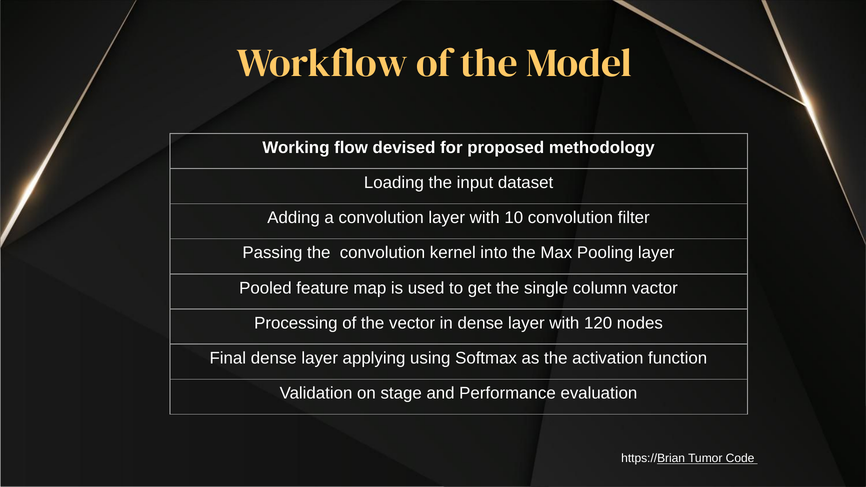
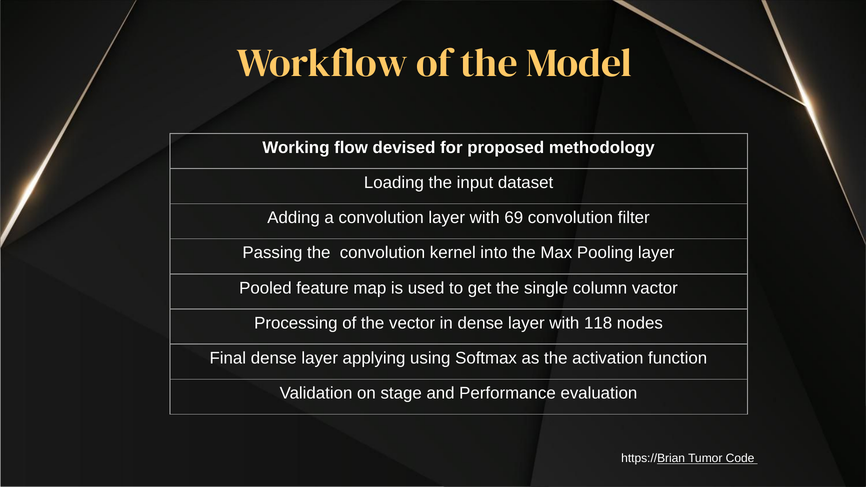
10: 10 -> 69
120: 120 -> 118
